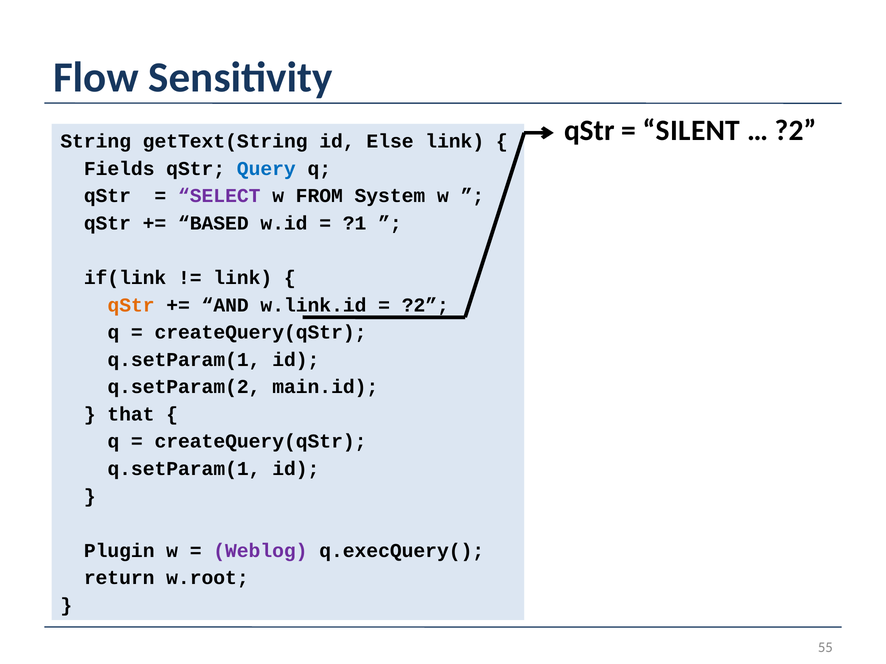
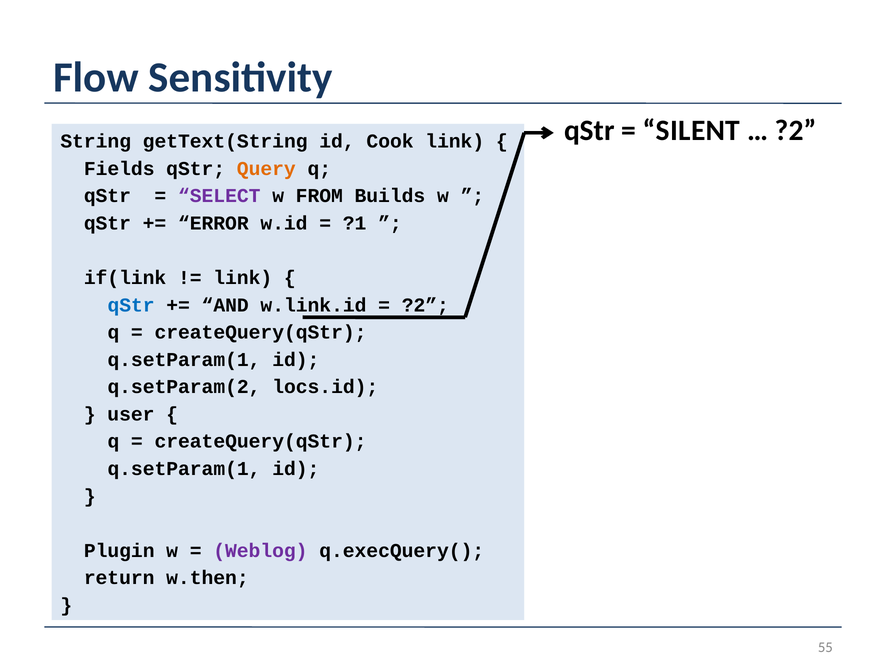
Else: Else -> Cook
Query colour: blue -> orange
System: System -> Builds
BASED: BASED -> ERROR
qStr at (131, 305) colour: orange -> blue
main.id: main.id -> locs.id
that: that -> user
w.root: w.root -> w.then
